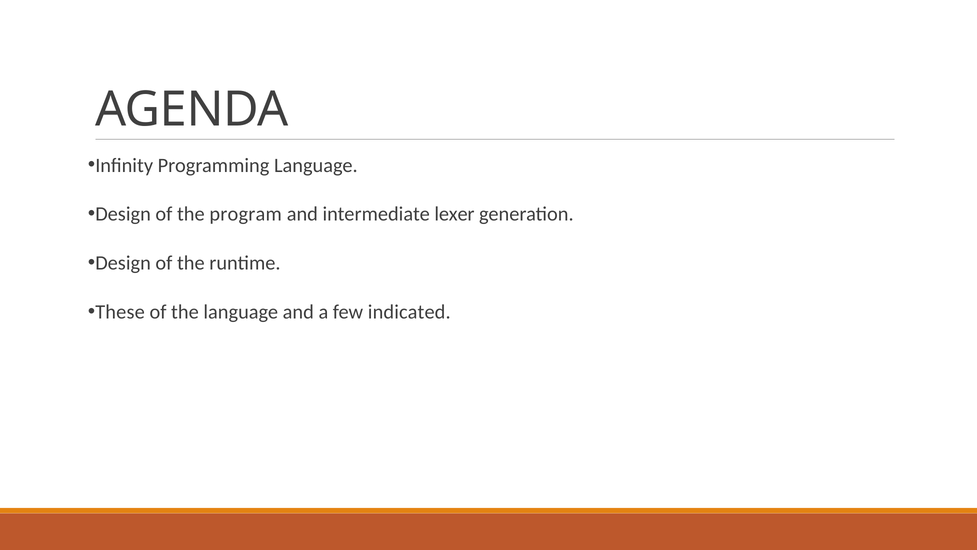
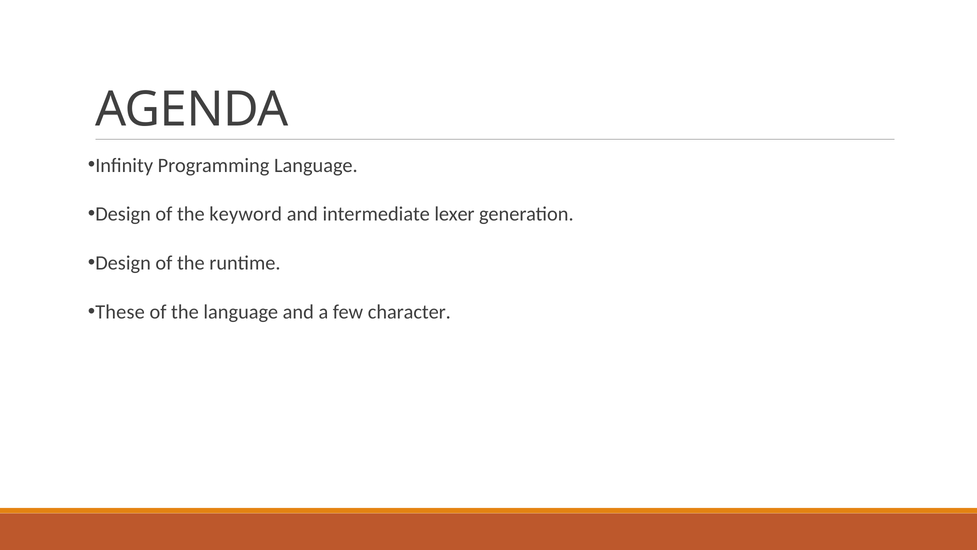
program: program -> keyword
indicated: indicated -> character
